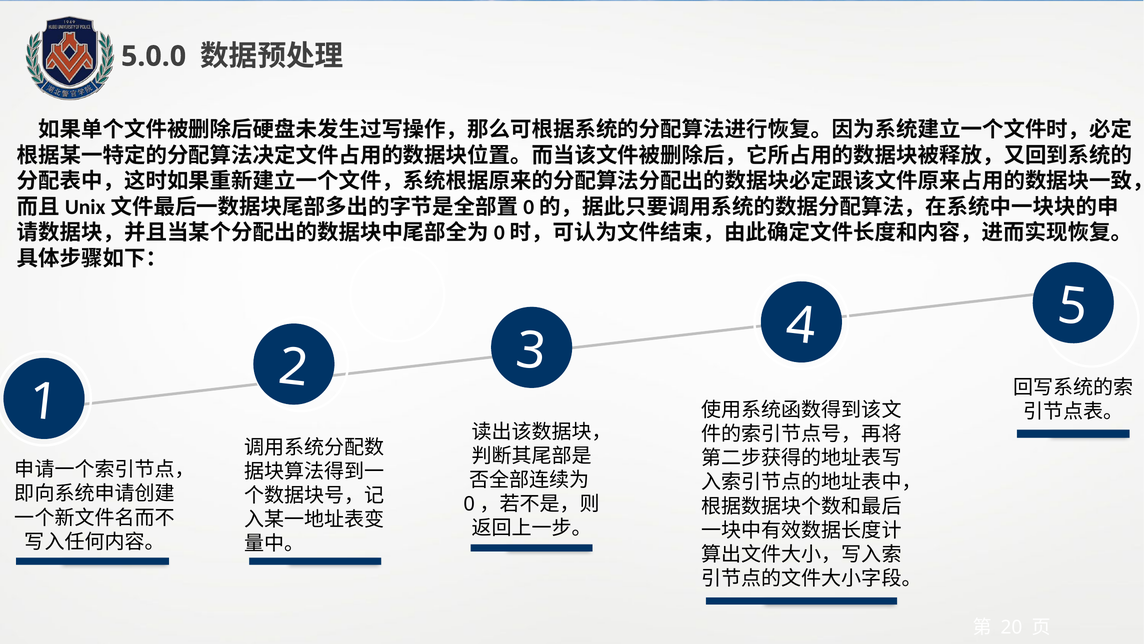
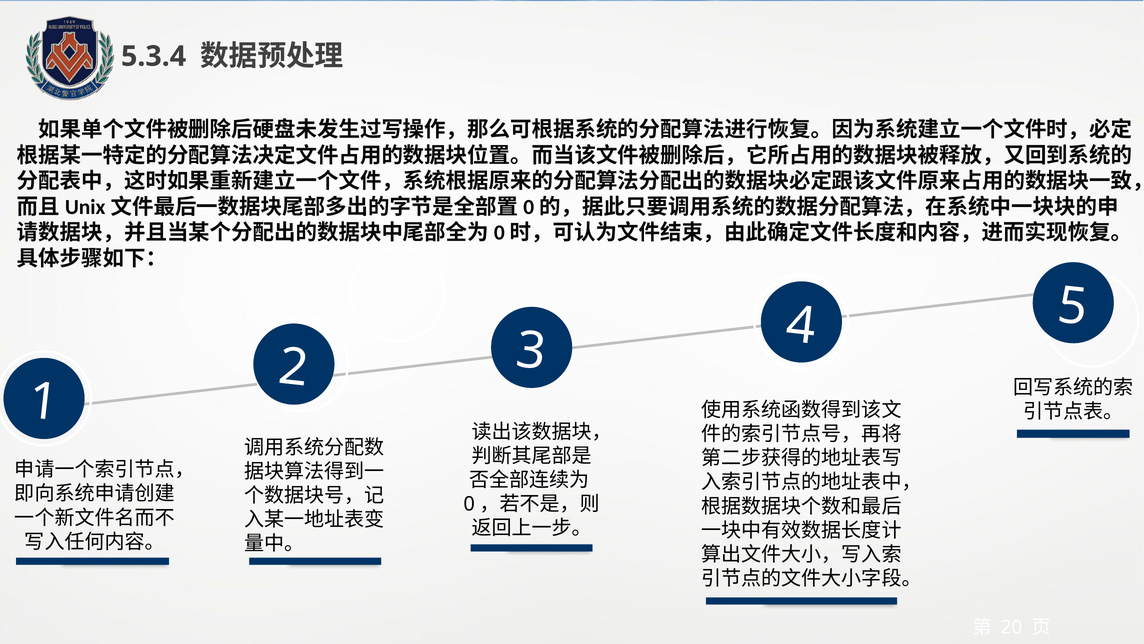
5.0.0: 5.0.0 -> 5.3.4
